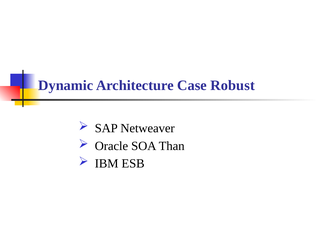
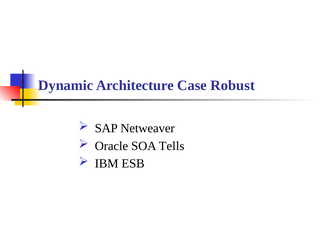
Than: Than -> Tells
